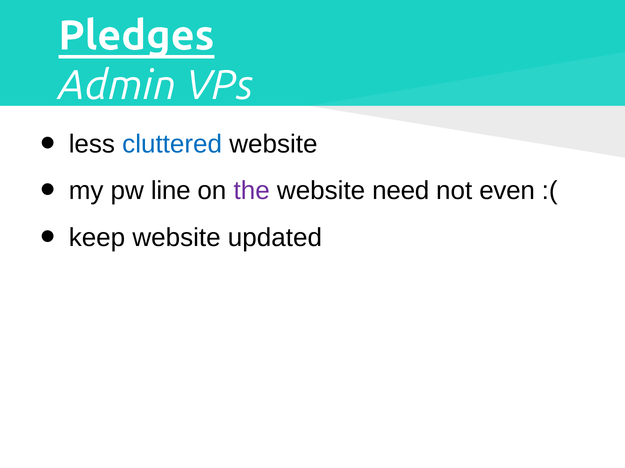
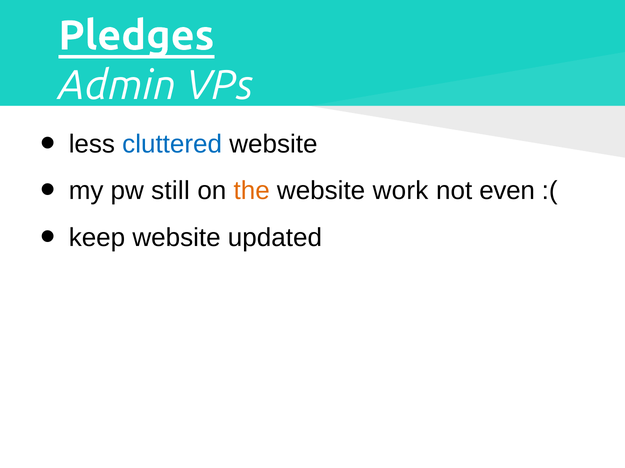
line: line -> still
the colour: purple -> orange
need: need -> work
